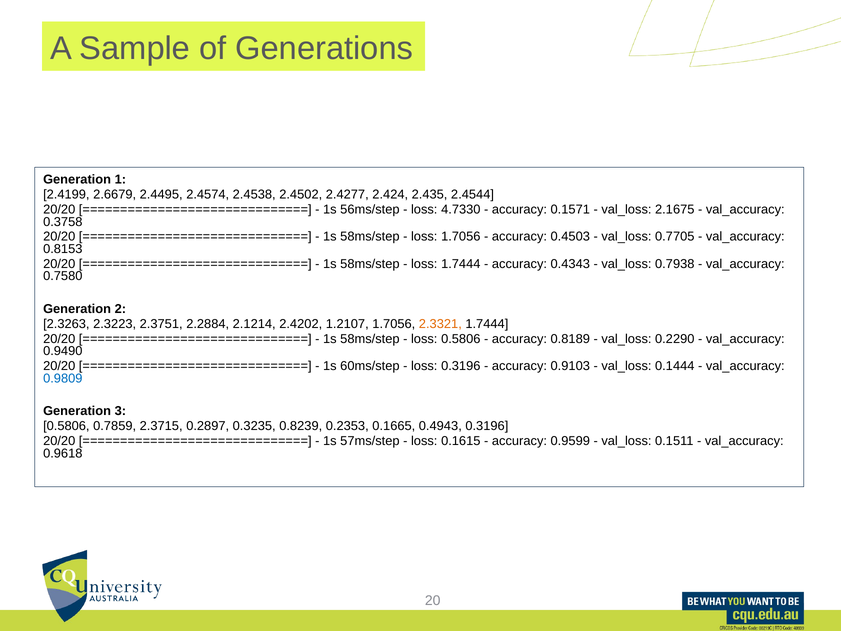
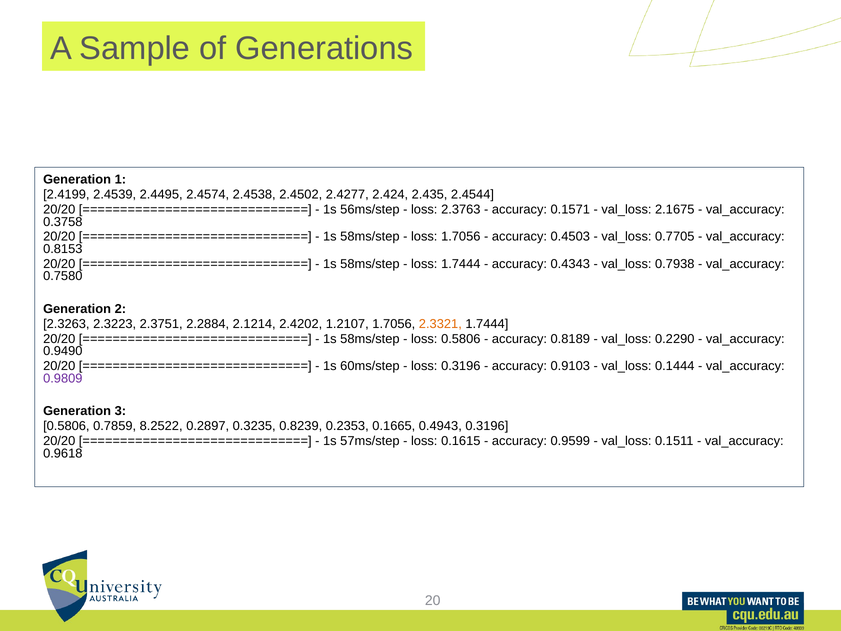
2.6679: 2.6679 -> 2.4539
4.7330: 4.7330 -> 2.3763
0.9809 colour: blue -> purple
2.3715: 2.3715 -> 8.2522
